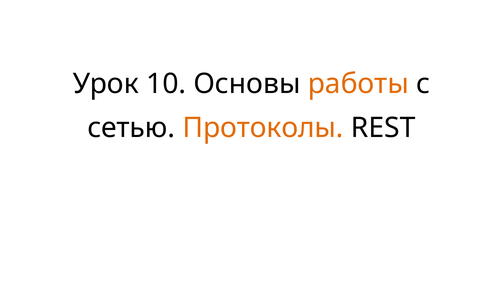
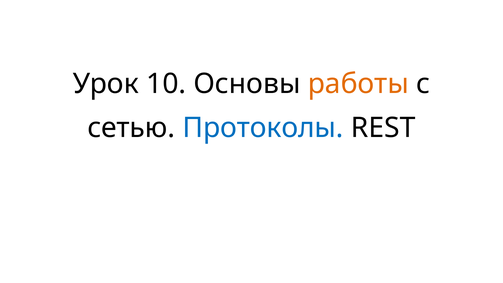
Протоколы colour: orange -> blue
